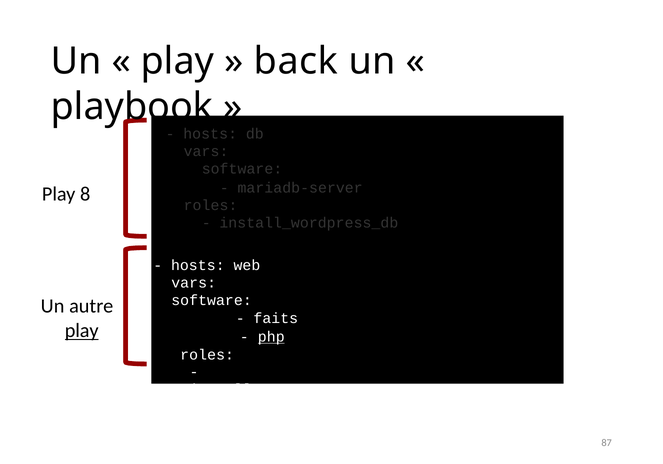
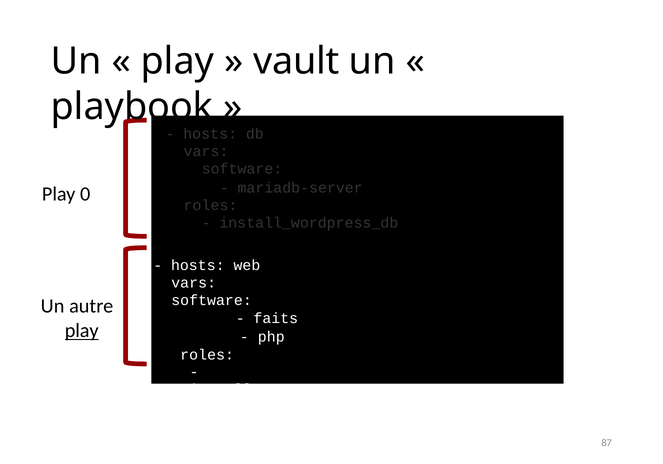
back: back -> vault
8: 8 -> 0
php underline: present -> none
